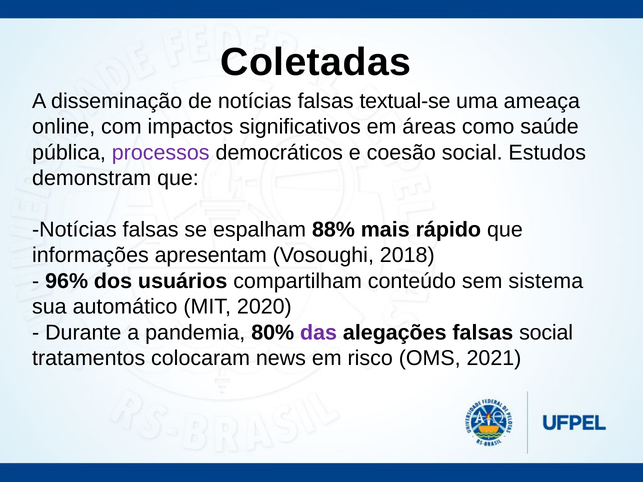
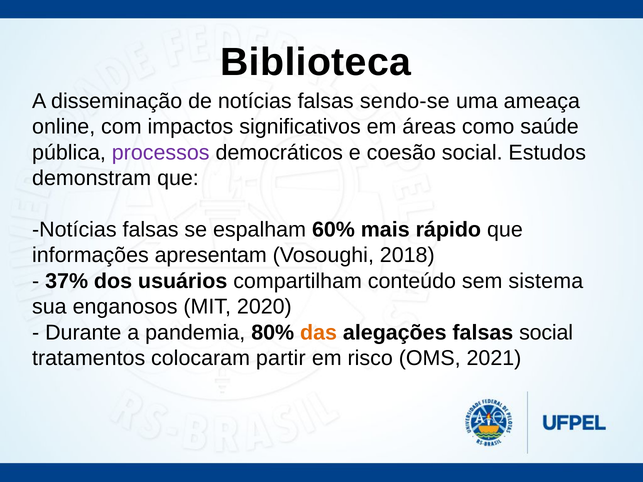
Coletadas: Coletadas -> Biblioteca
textual-se: textual-se -> sendo-se
88%: 88% -> 60%
96%: 96% -> 37%
automático: automático -> enganosos
das colour: purple -> orange
news: news -> partir
